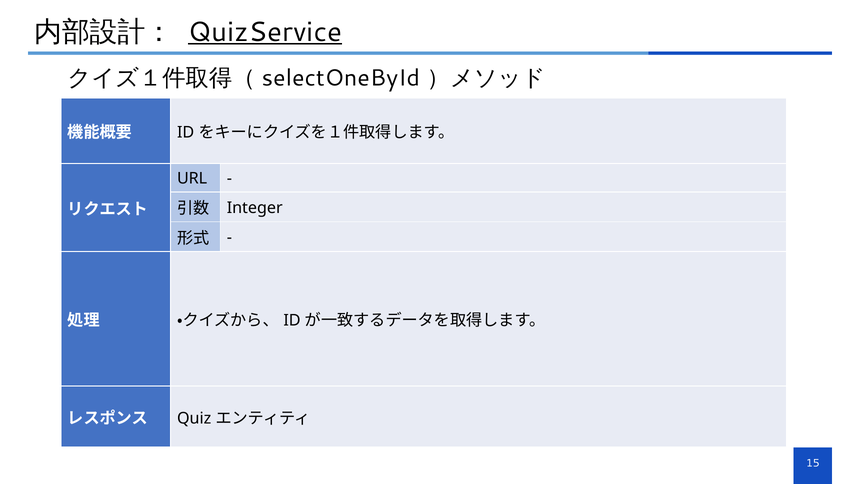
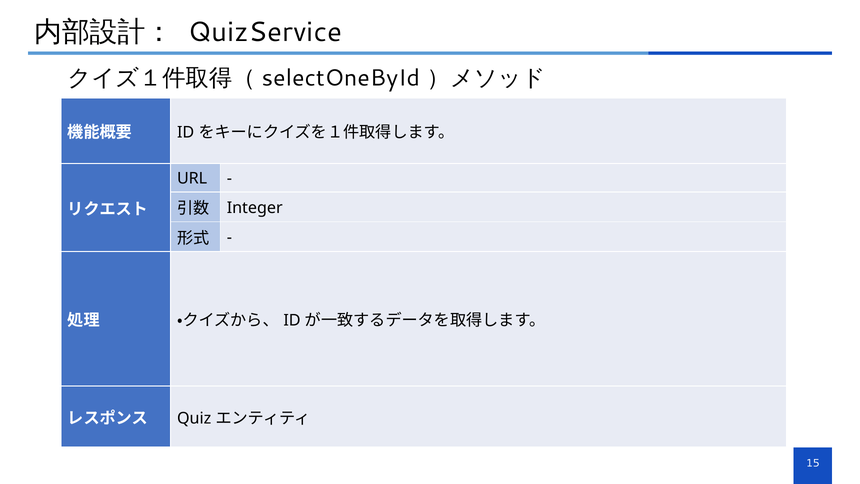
QuizService underline: present -> none
